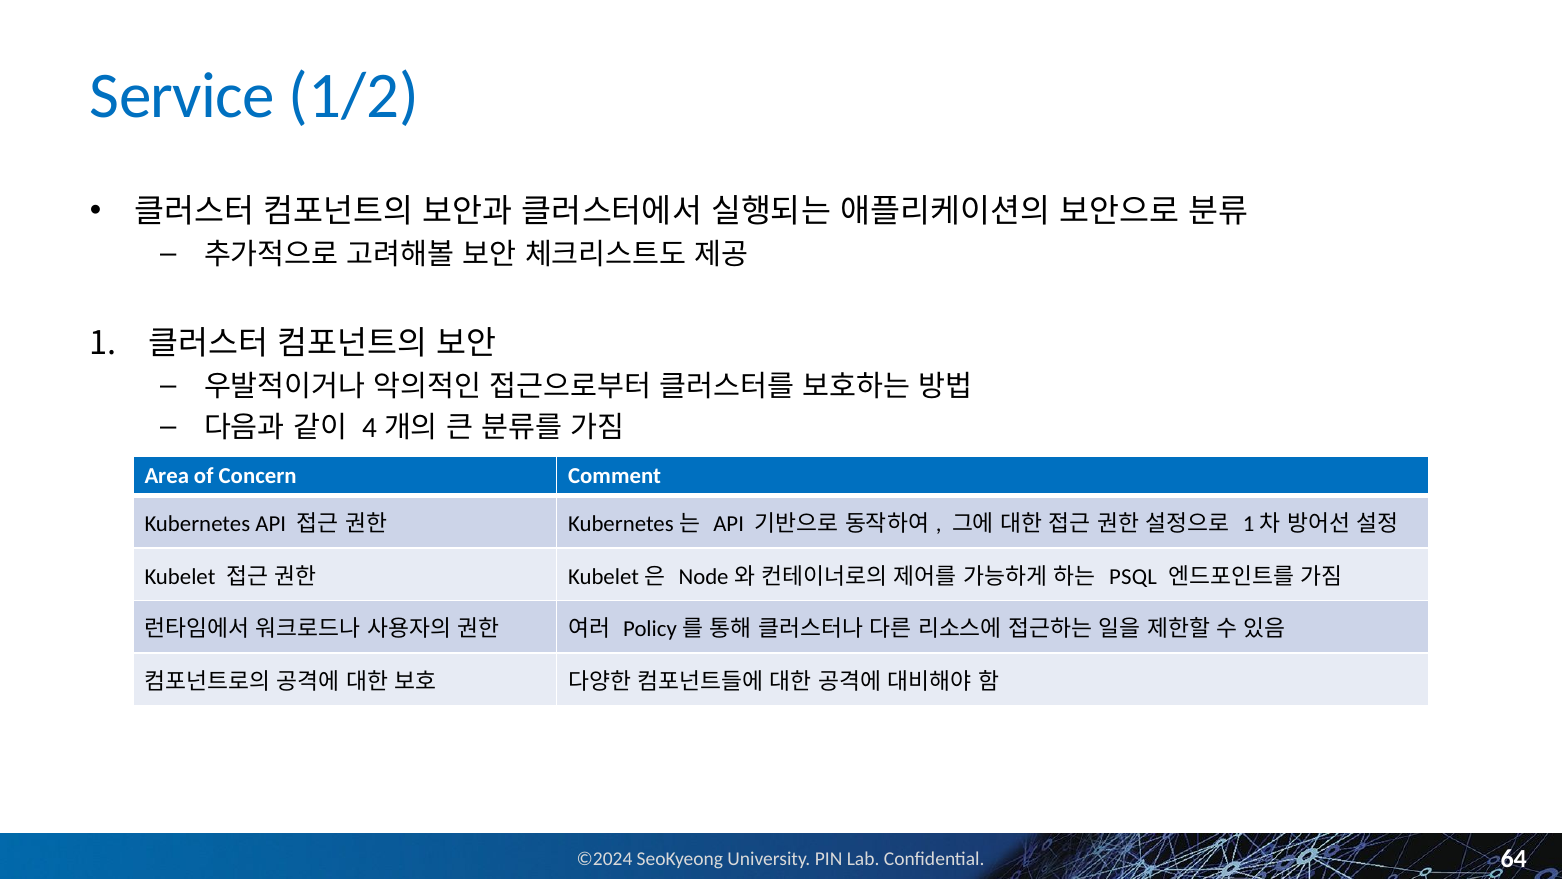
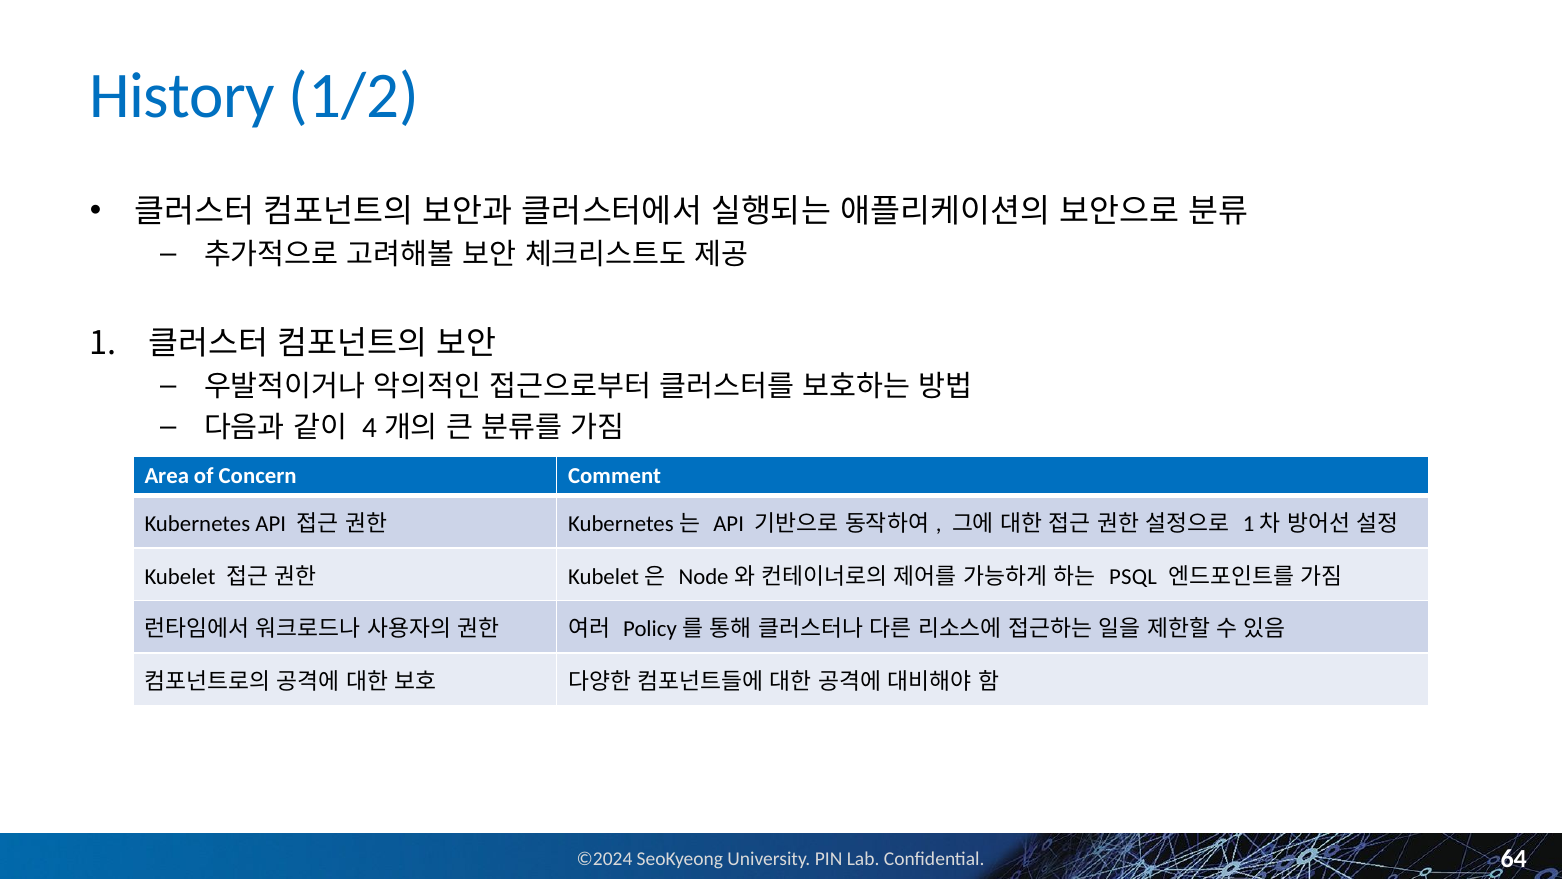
Service: Service -> History
